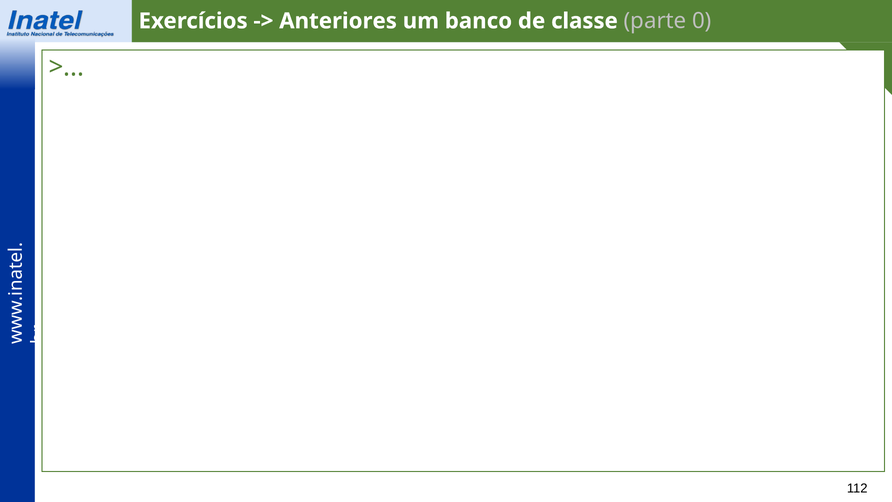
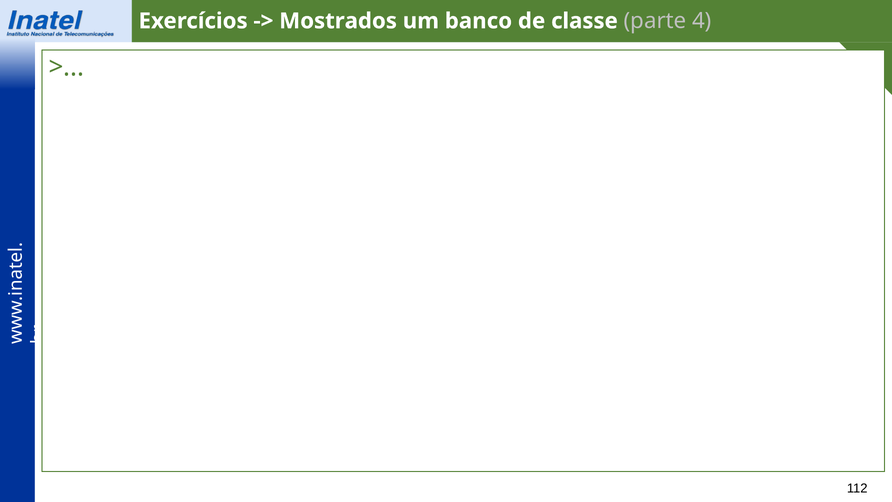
Anteriores: Anteriores -> Mostrados
0: 0 -> 4
